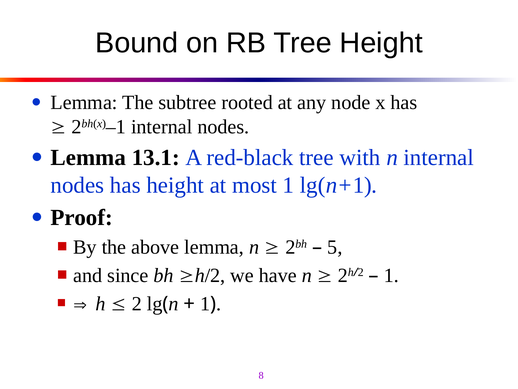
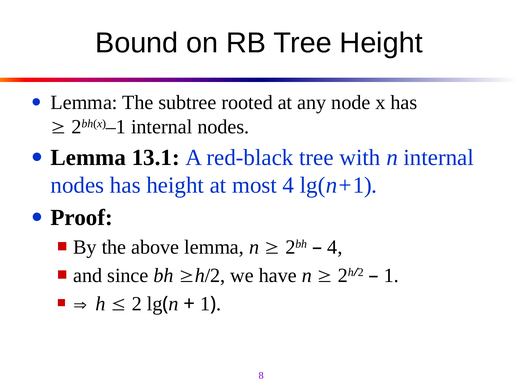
most 1: 1 -> 4
5 at (335, 247): 5 -> 4
